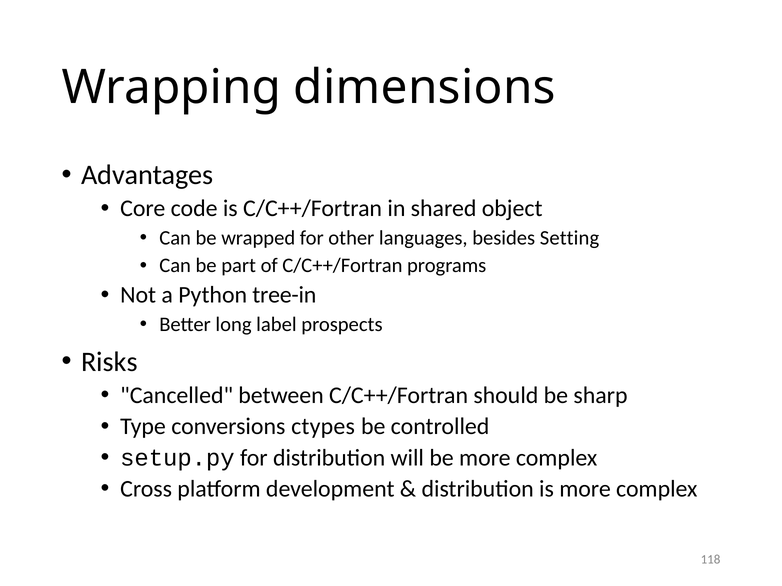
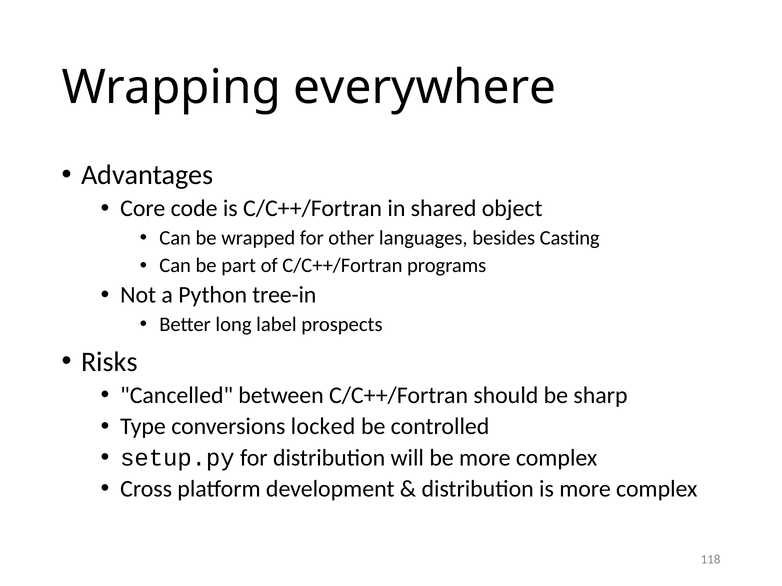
dimensions: dimensions -> everywhere
Setting: Setting -> Casting
ctypes: ctypes -> locked
